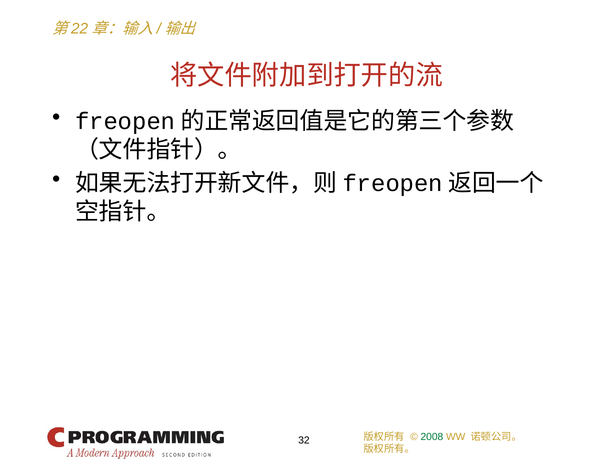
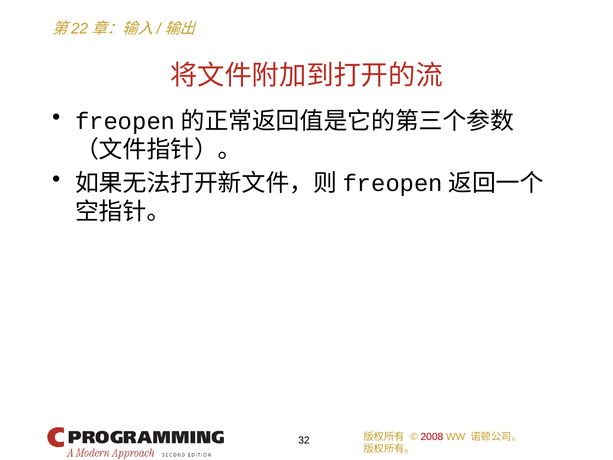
2008 colour: green -> red
